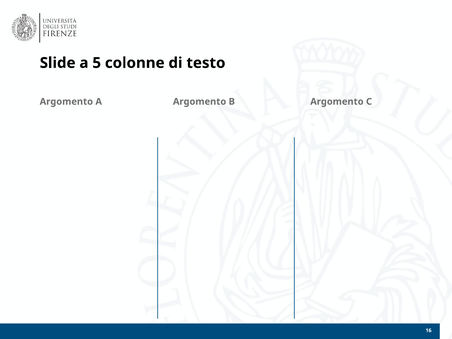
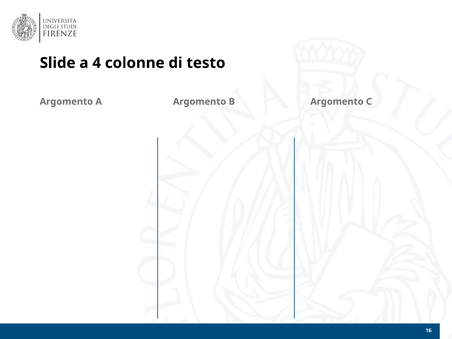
5: 5 -> 4
